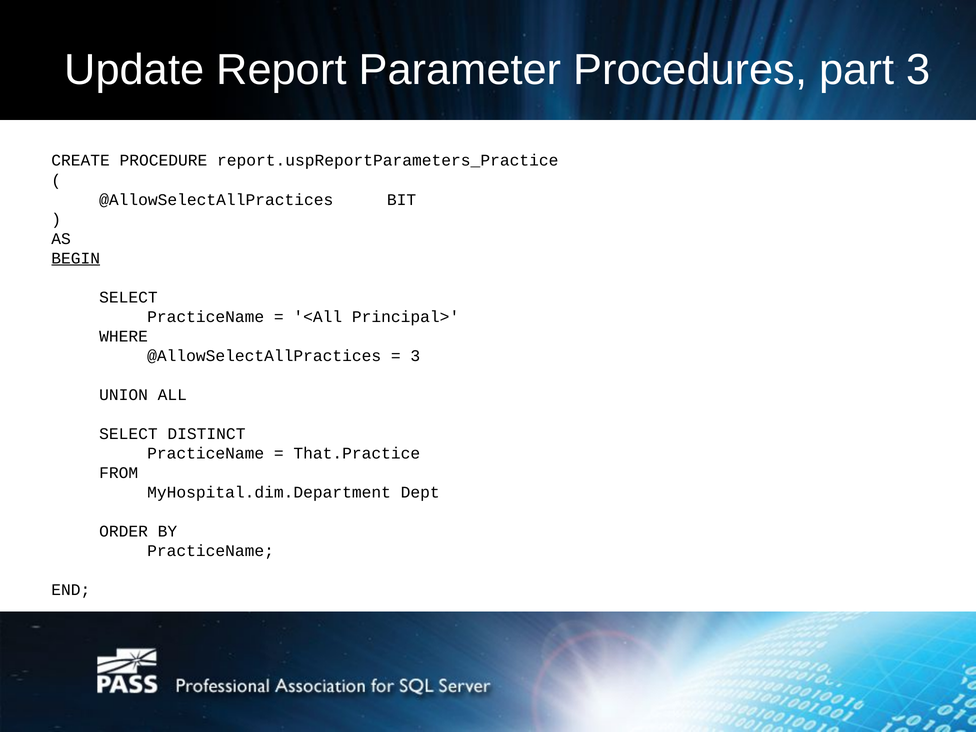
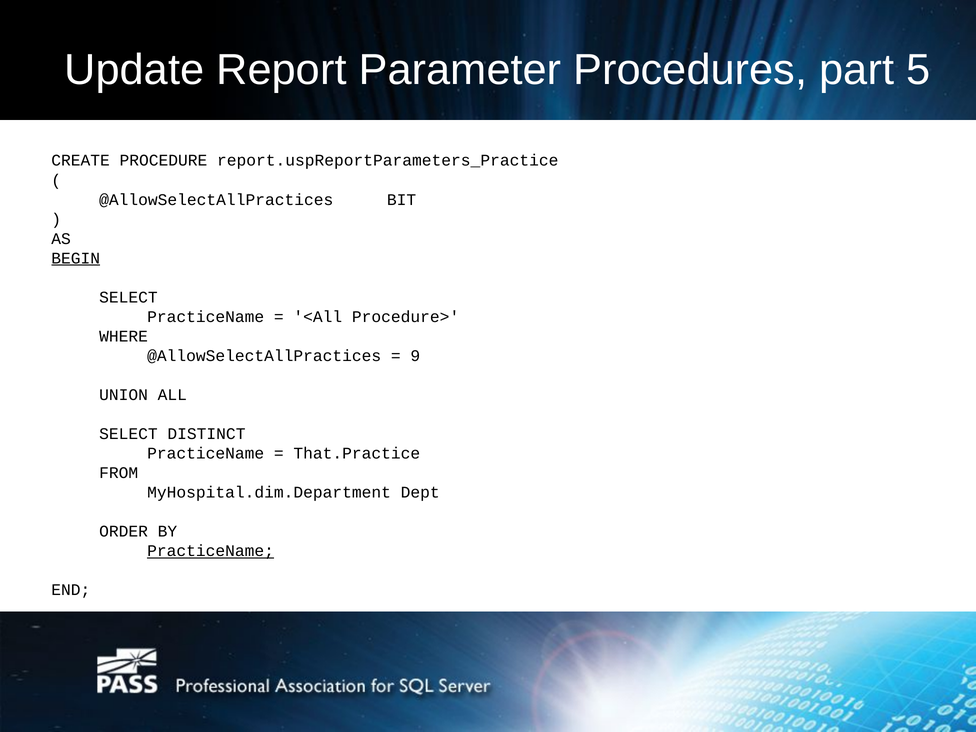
part 3: 3 -> 5
Principal>: Principal> -> Procedure>
3 at (415, 356): 3 -> 9
PracticeName at (211, 551) underline: none -> present
